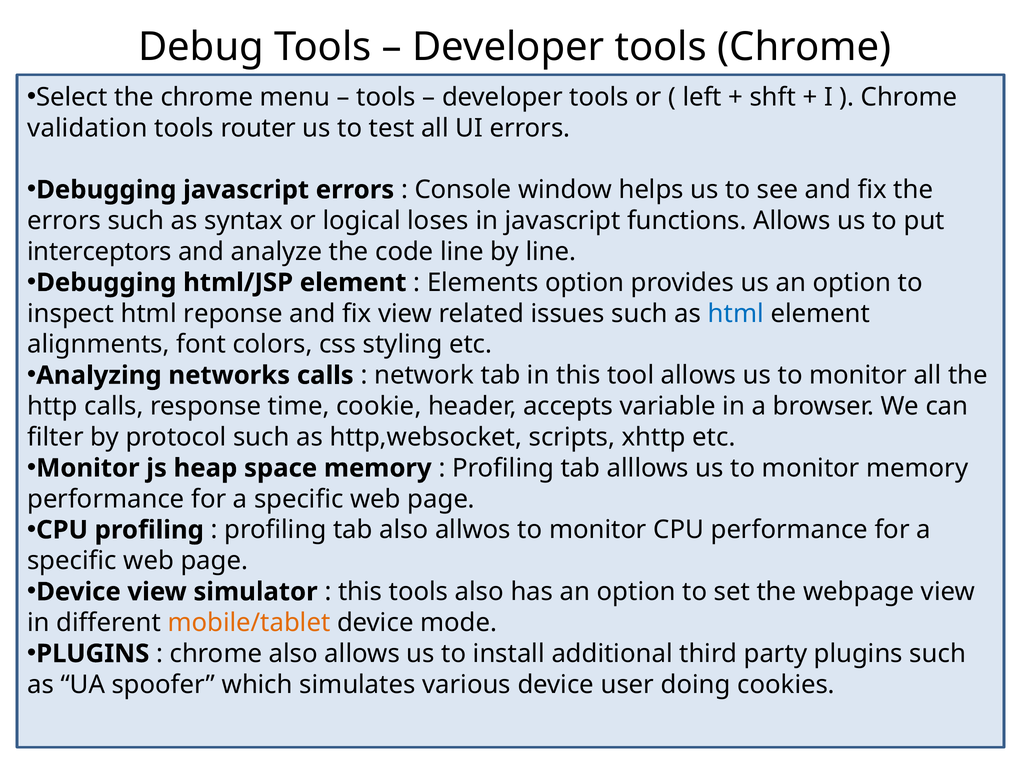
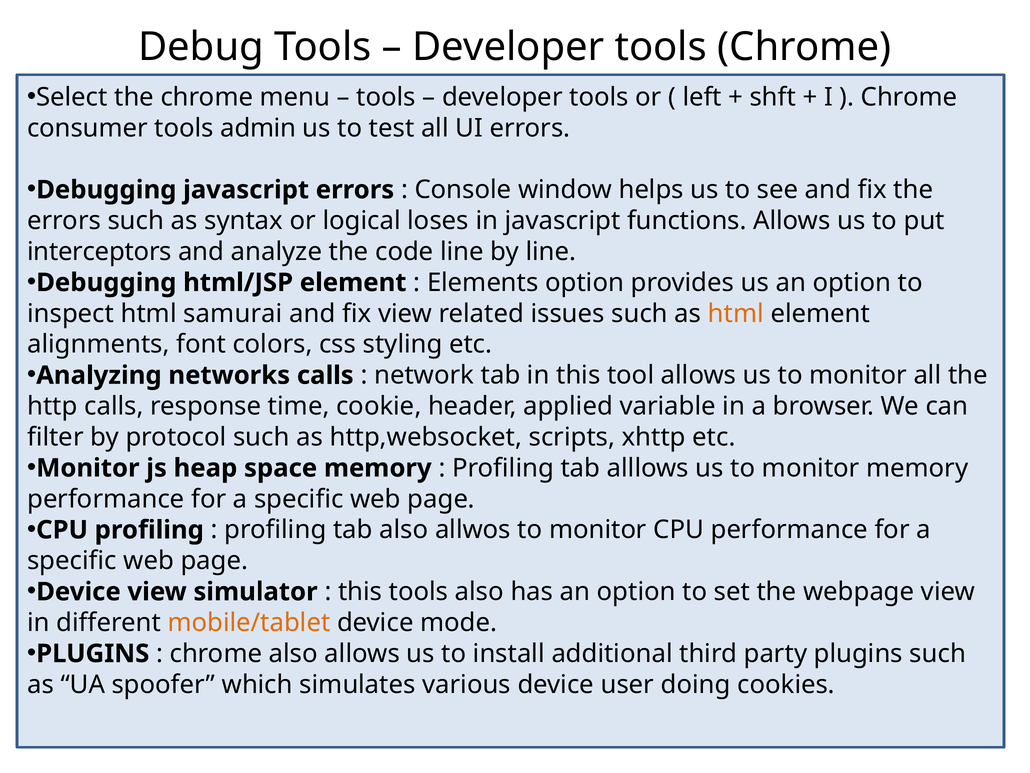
validation: validation -> consumer
router: router -> admin
reponse: reponse -> samurai
html at (736, 313) colour: blue -> orange
accepts: accepts -> applied
